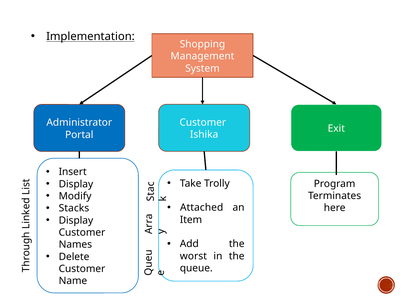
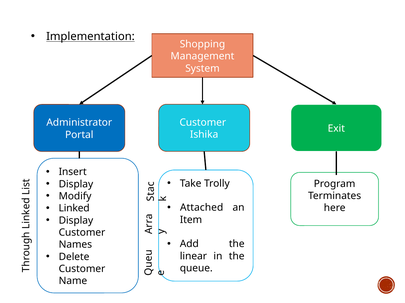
Stacks: Stacks -> Linked
worst: worst -> linear
